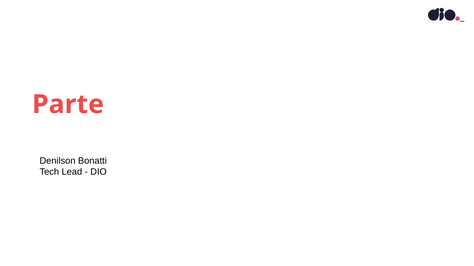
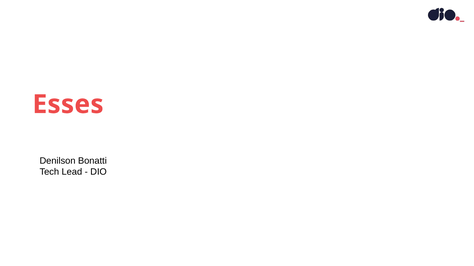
Parte: Parte -> Esses
